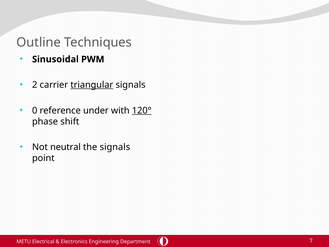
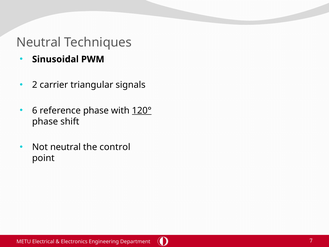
Outline at (39, 42): Outline -> Neutral
triangular underline: present -> none
0: 0 -> 6
reference under: under -> phase
the signals: signals -> control
